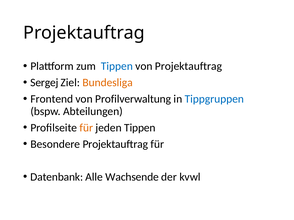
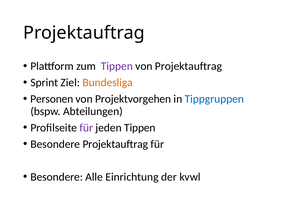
Tippen at (117, 66) colour: blue -> purple
Sergej: Sergej -> Sprint
Frontend: Frontend -> Personen
Profilverwaltung: Profilverwaltung -> Projektvorgehen
für at (86, 128) colour: orange -> purple
Datenbank at (57, 177): Datenbank -> Besondere
Wachsende: Wachsende -> Einrichtung
